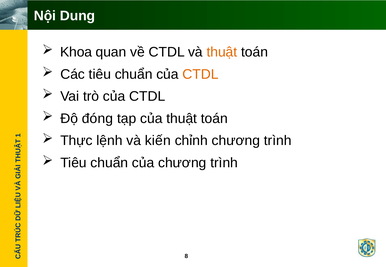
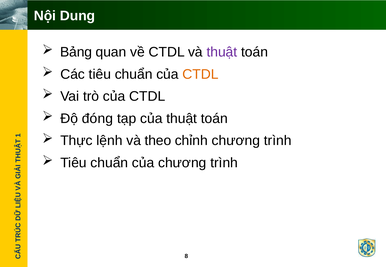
Khoa: Khoa -> Bảng
thuật at (222, 52) colour: orange -> purple
kiến: kiến -> theo
